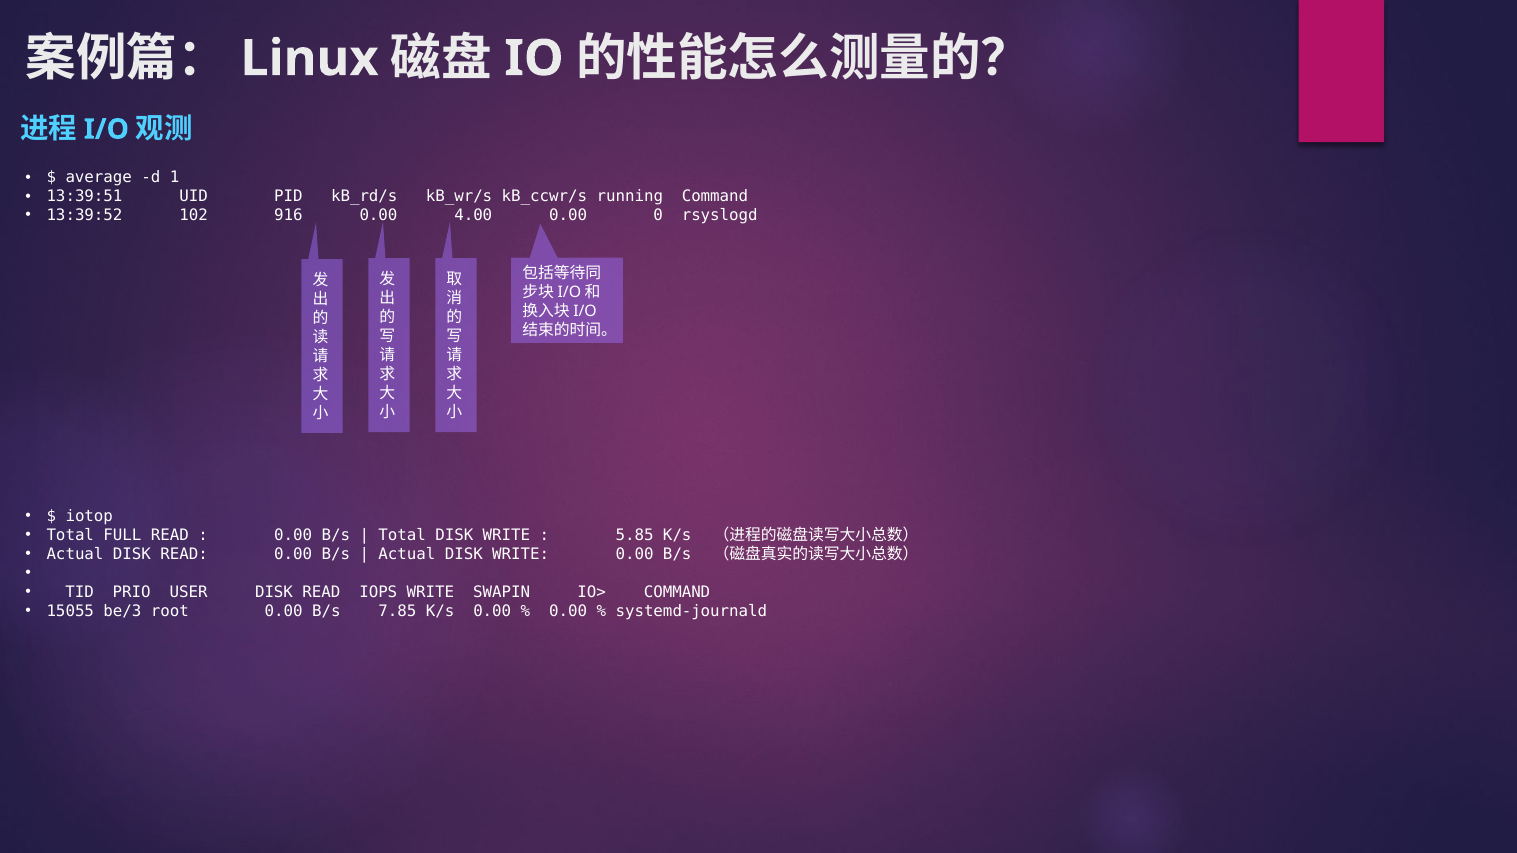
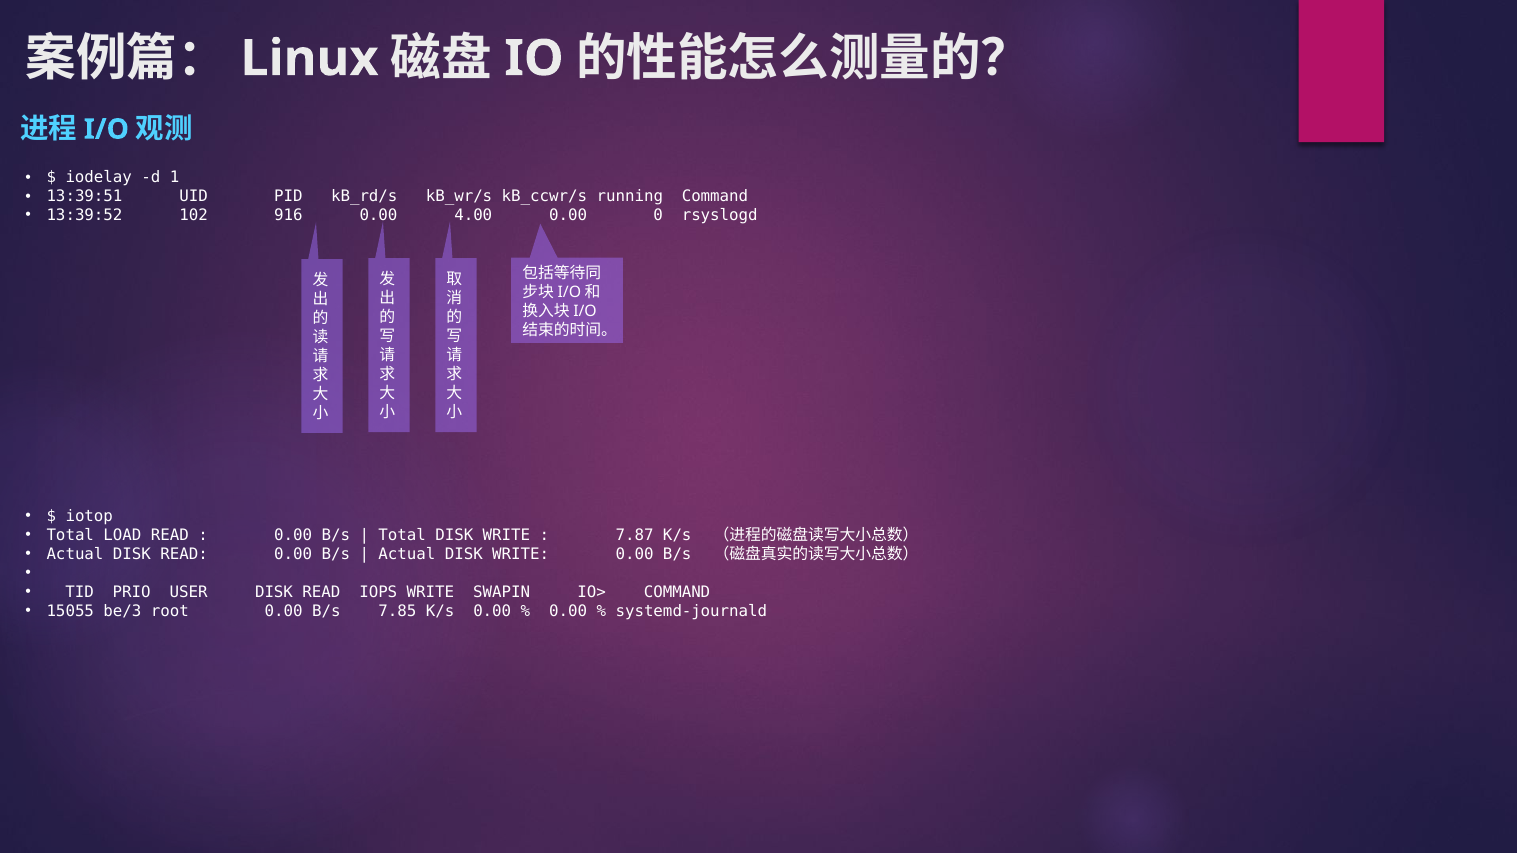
average: average -> iodelay
FULL: FULL -> LOAD
5.85: 5.85 -> 7.87
